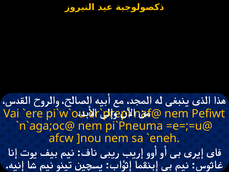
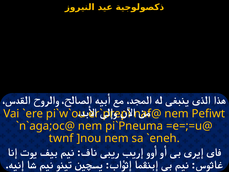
afcw: afcw -> twnf
